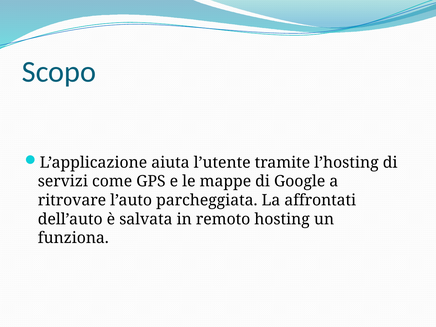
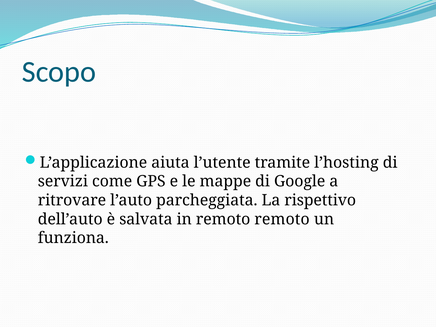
affrontati: affrontati -> rispettivo
remoto hosting: hosting -> remoto
